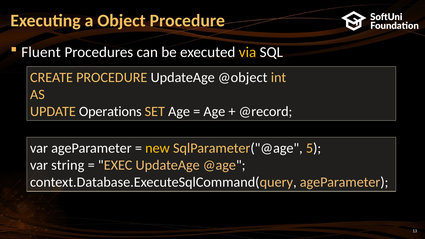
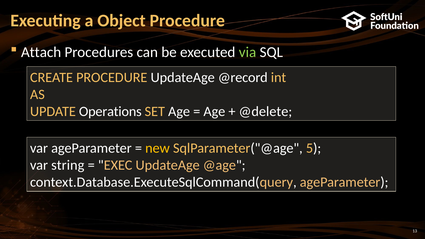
Fluent: Fluent -> Attach
via colour: yellow -> light green
@object: @object -> @record
@record: @record -> @delete
